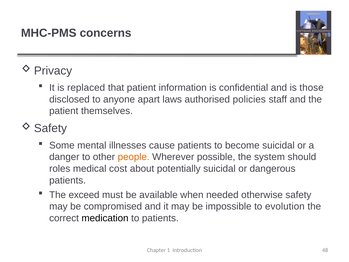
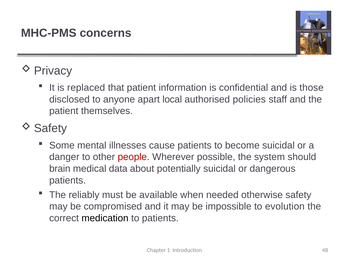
laws: laws -> local
people colour: orange -> red
roles: roles -> brain
cost: cost -> data
exceed: exceed -> reliably
